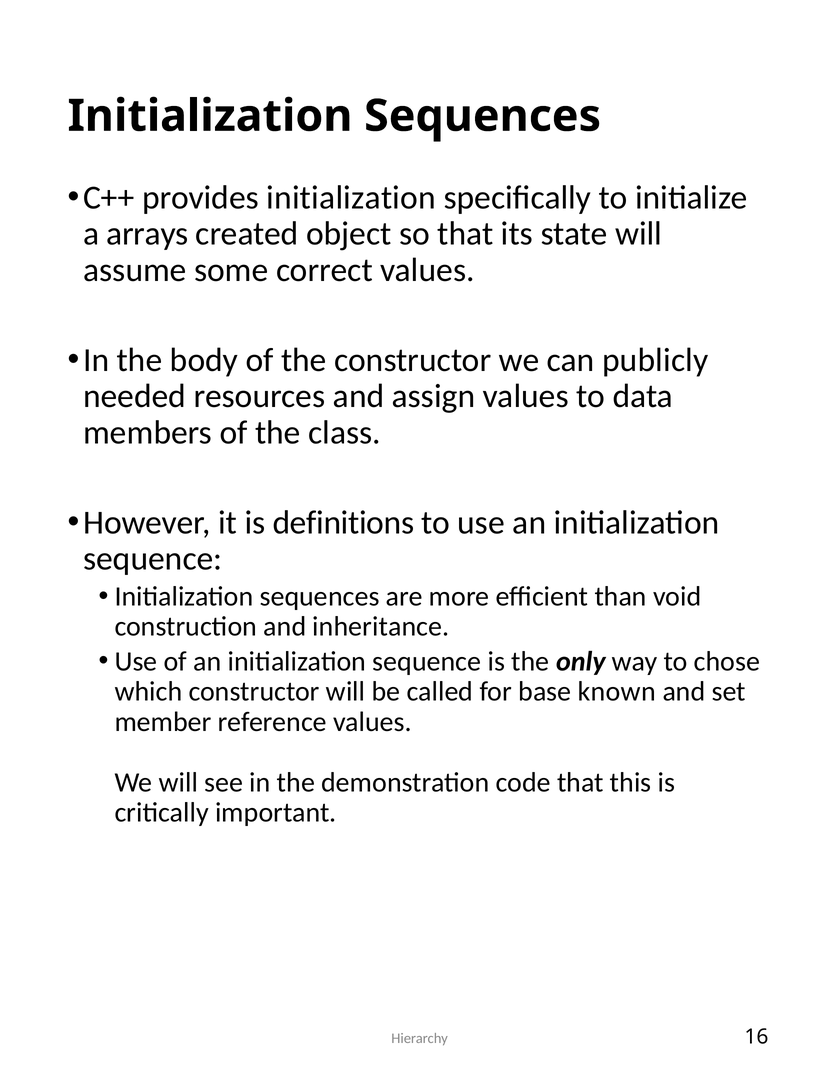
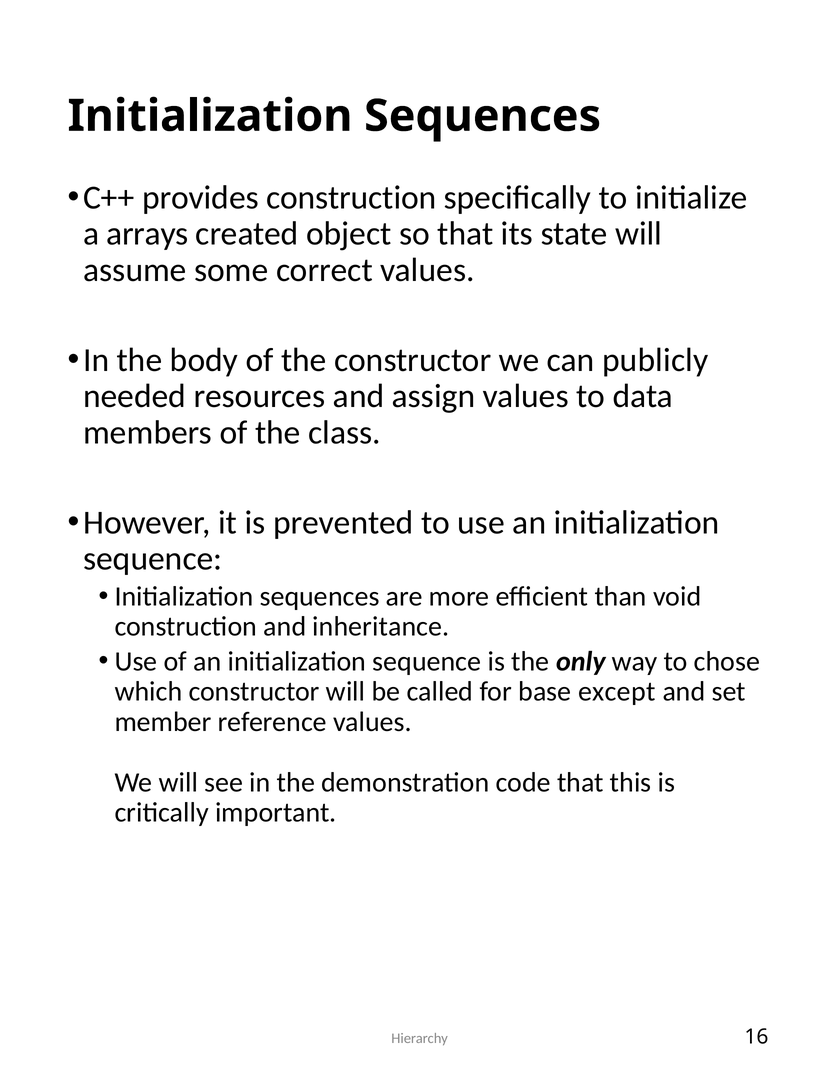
provides initialization: initialization -> construction
definitions: definitions -> prevented
known: known -> except
